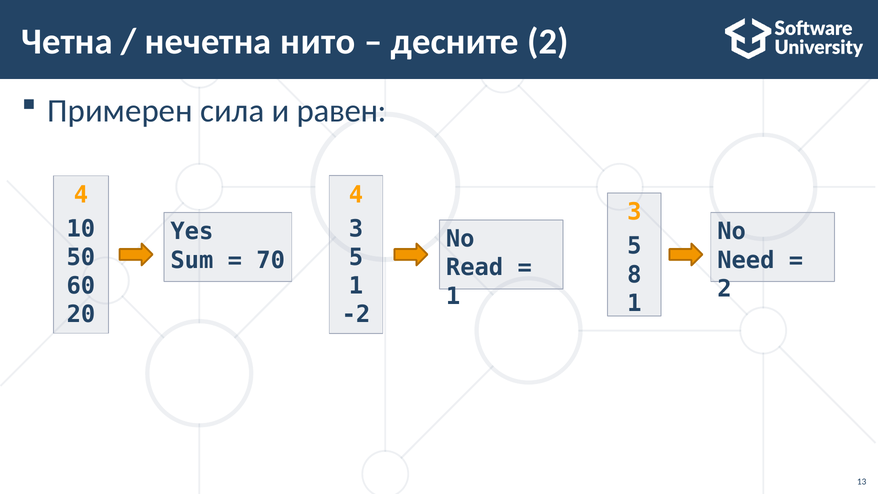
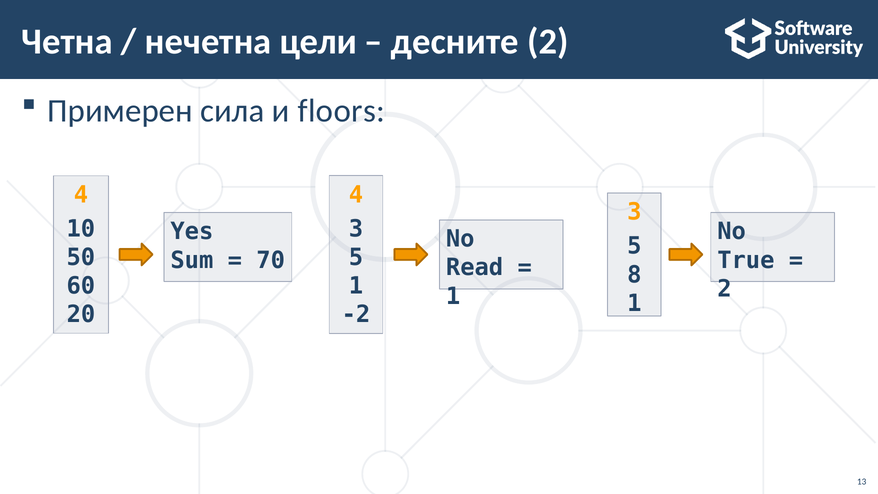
нито: нито -> цели
равен: равен -> floors
Need: Need -> True
